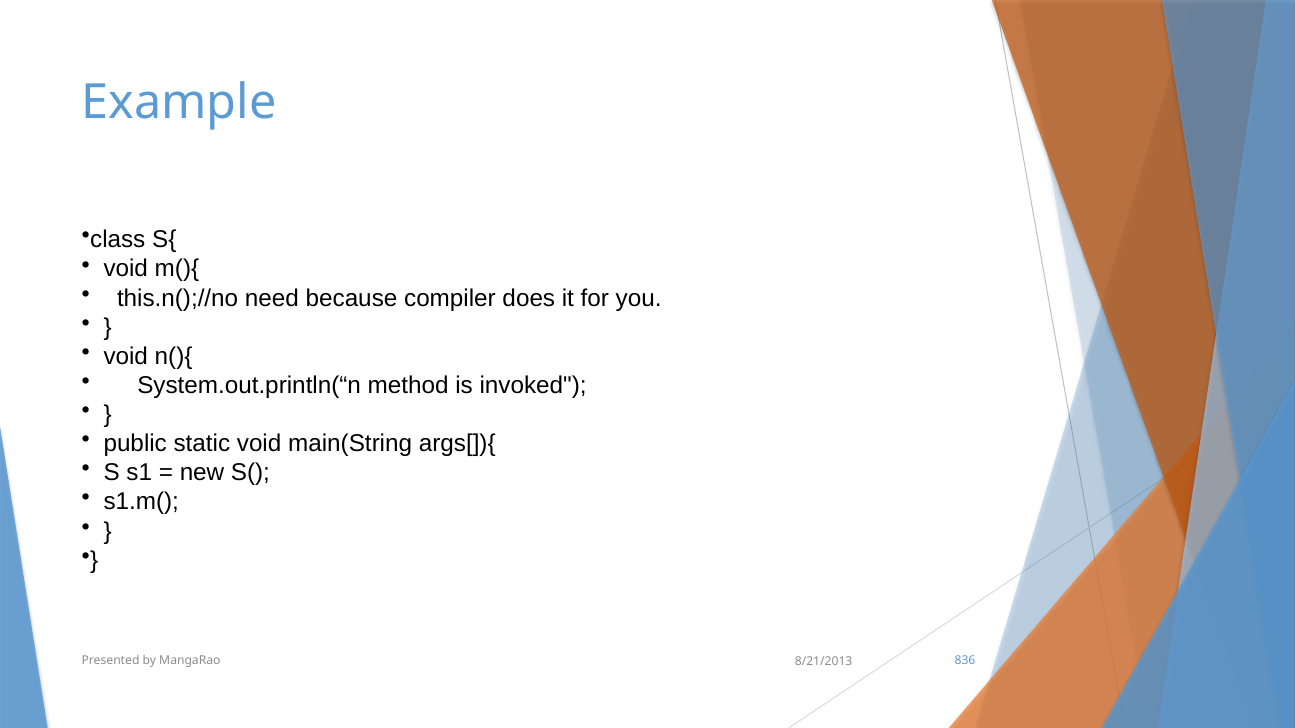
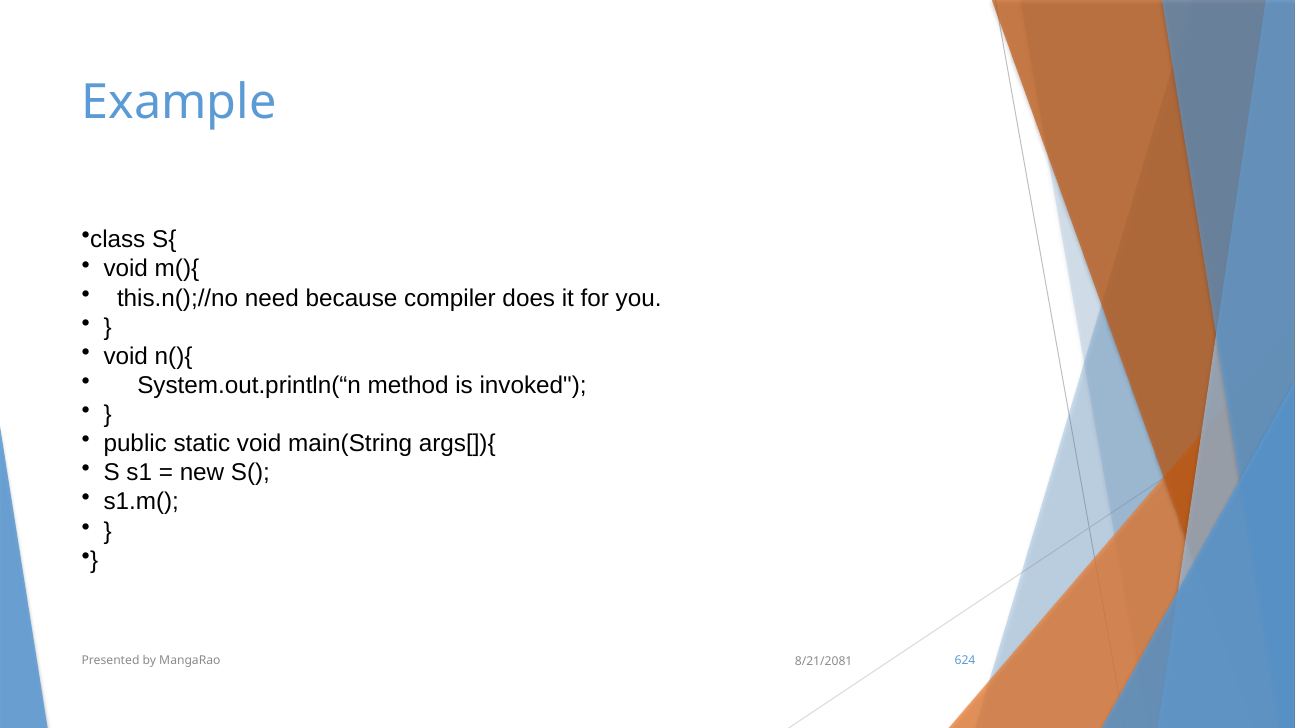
836: 836 -> 624
8/21/2013: 8/21/2013 -> 8/21/2081
